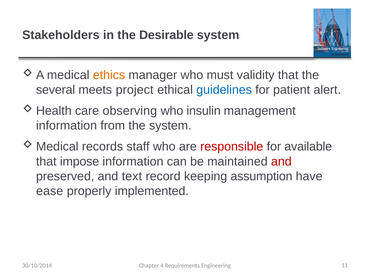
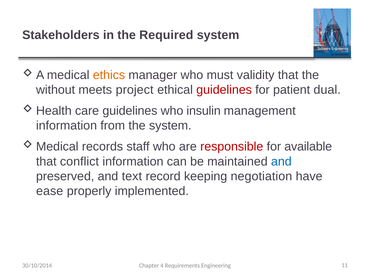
Desirable: Desirable -> Required
several: several -> without
guidelines at (224, 90) colour: blue -> red
alert: alert -> dual
care observing: observing -> guidelines
impose: impose -> conflict
and at (281, 161) colour: red -> blue
assumption: assumption -> negotiation
